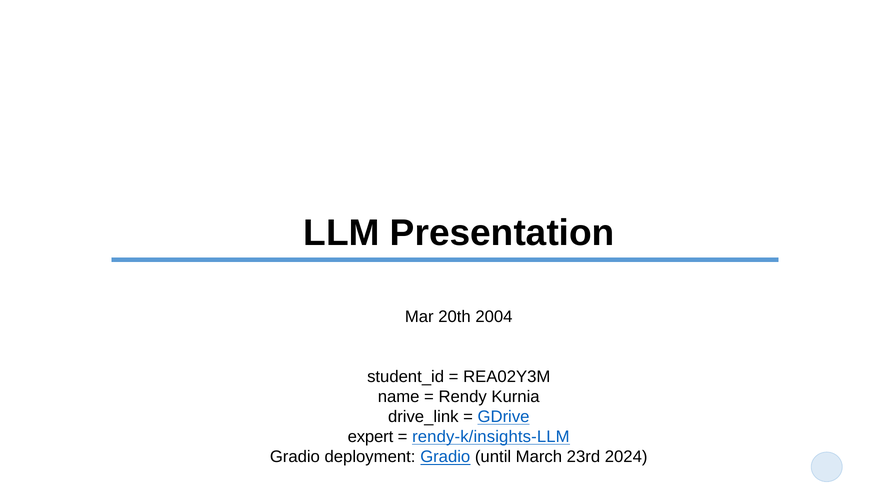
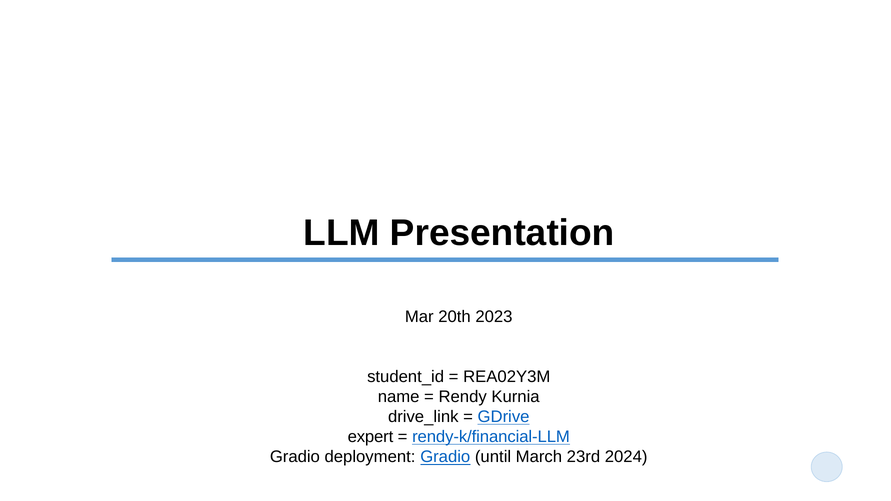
2004: 2004 -> 2023
rendy-k/insights-LLM: rendy-k/insights-LLM -> rendy-k/financial-LLM
